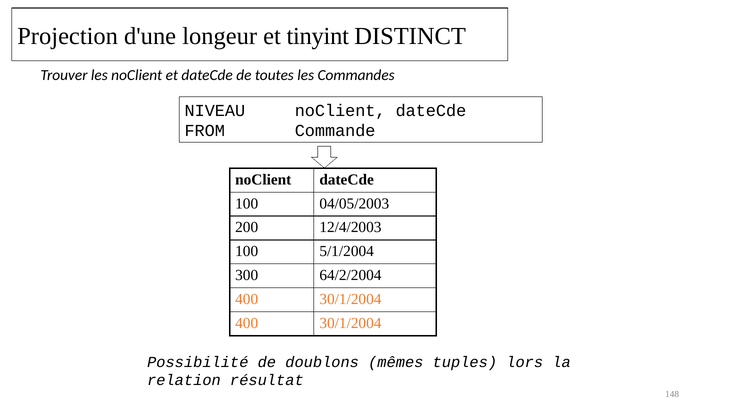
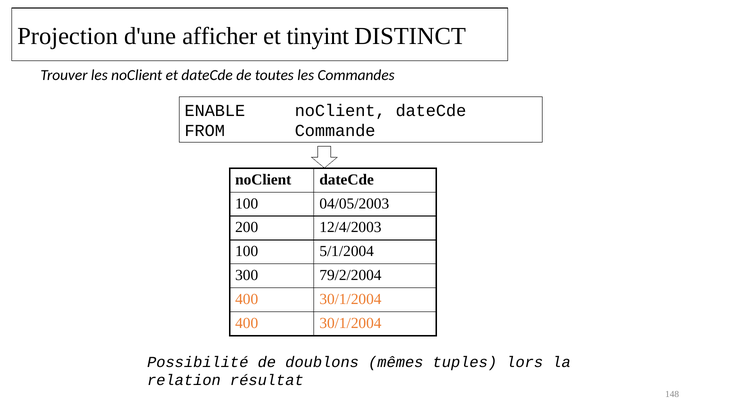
longeur: longeur -> afficher
NIVEAU: NIVEAU -> ENABLE
64/2/2004: 64/2/2004 -> 79/2/2004
